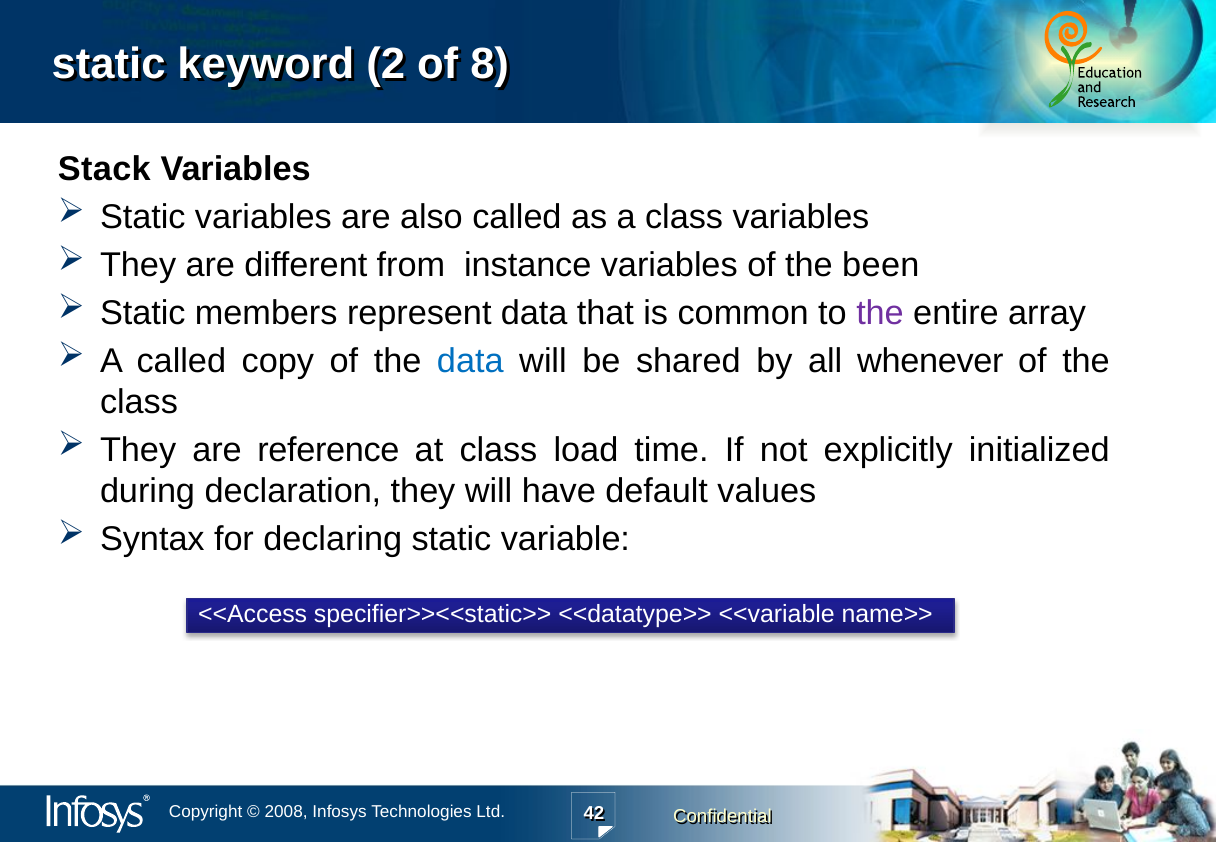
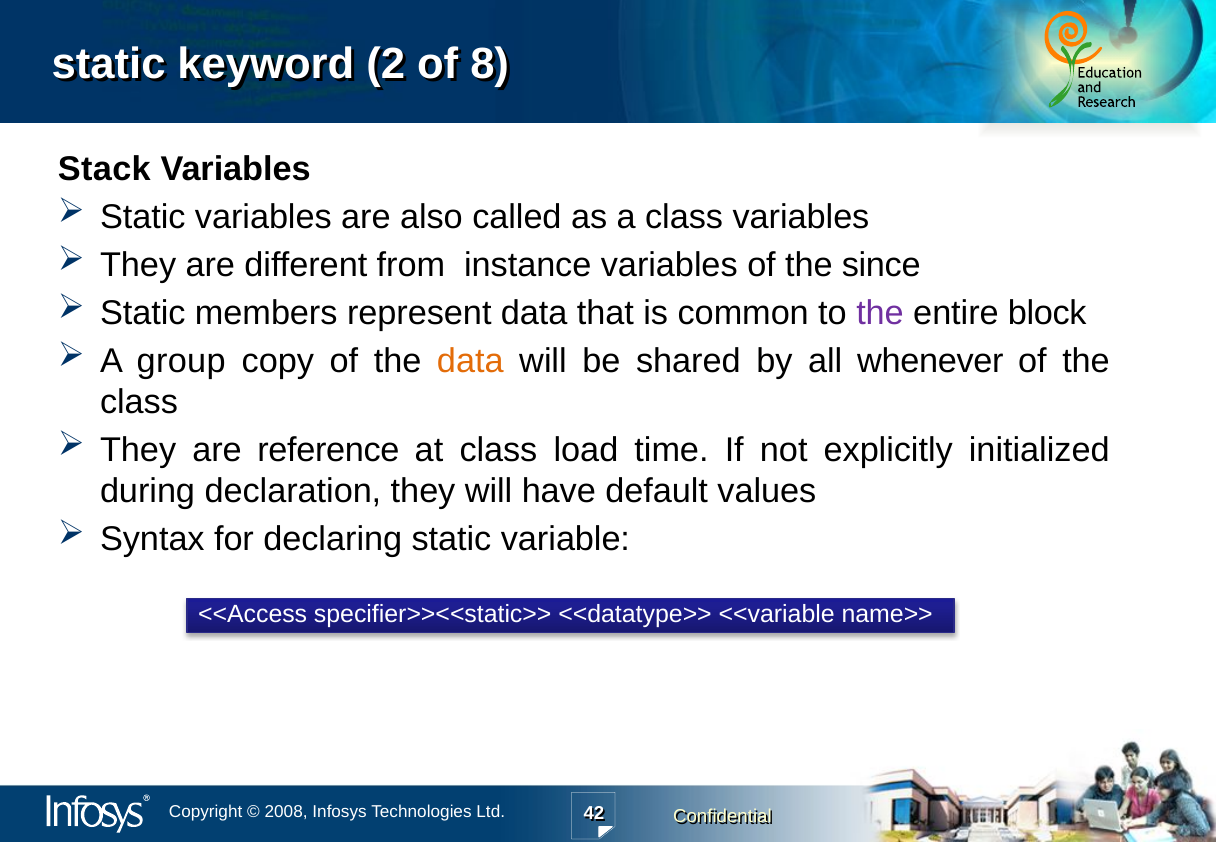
been: been -> since
array: array -> block
A called: called -> group
data at (470, 361) colour: blue -> orange
